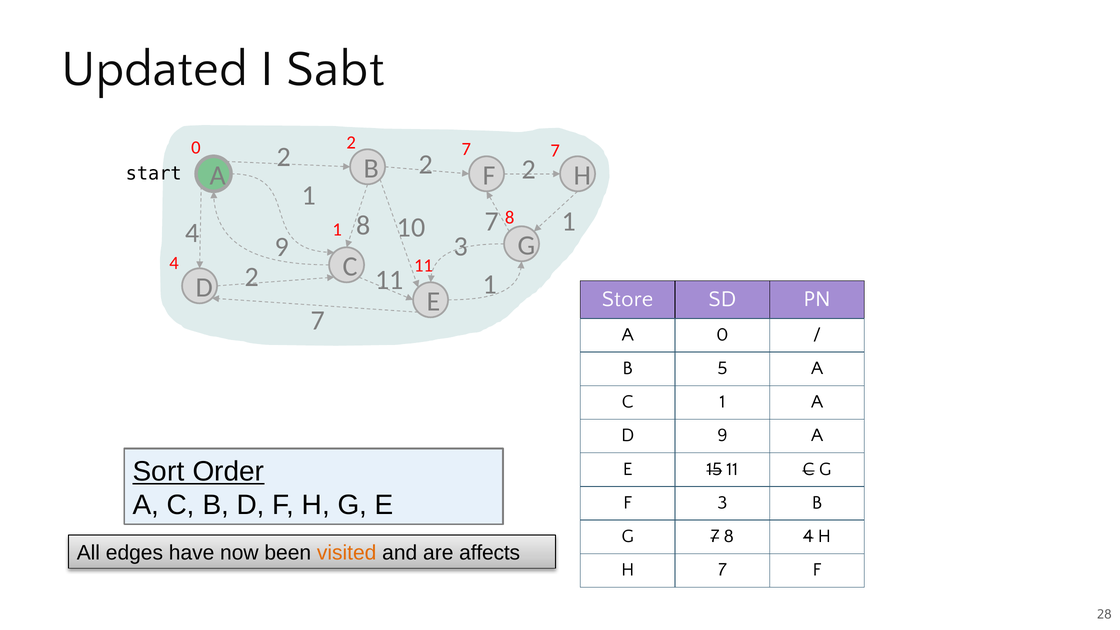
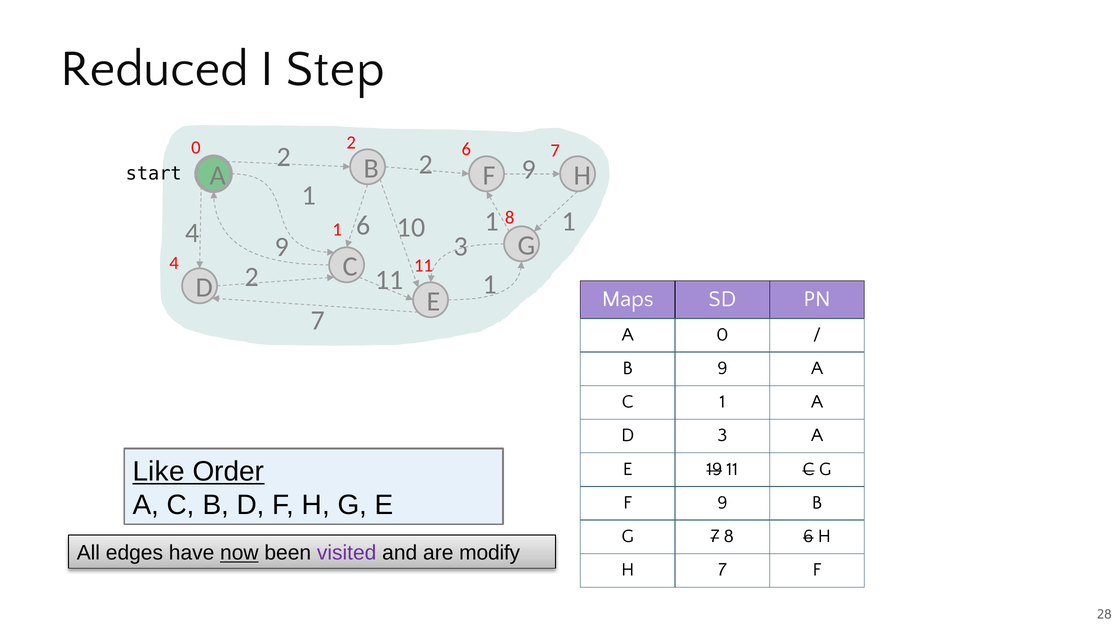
Updated: Updated -> Reduced
Sabt: Sabt -> Step
2 7: 7 -> 6
2 2 2: 2 -> 9
10 7: 7 -> 1
8 at (363, 226): 8 -> 6
Store: Store -> Maps
B 5: 5 -> 9
D 9: 9 -> 3
Sort: Sort -> Like
15: 15 -> 19
F 3: 3 -> 9
8 4: 4 -> 6
now underline: none -> present
visited colour: orange -> purple
affects: affects -> modify
